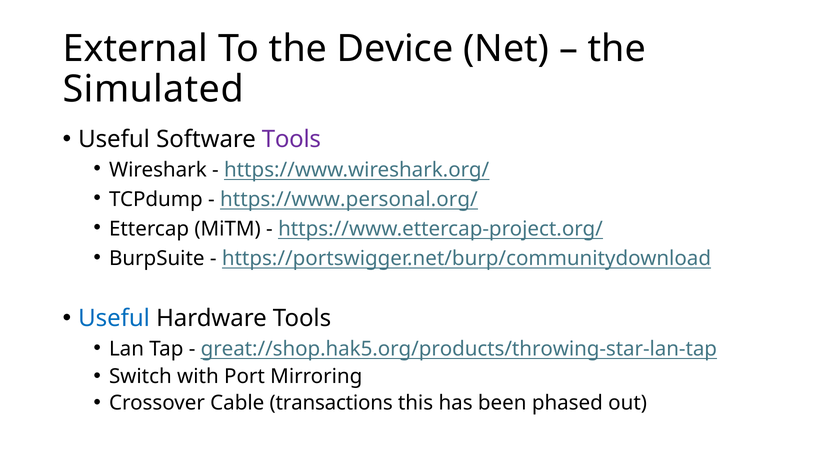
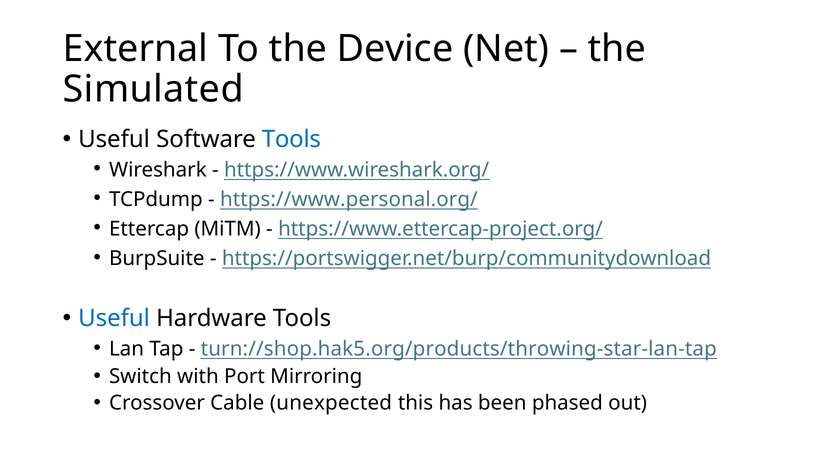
Tools at (291, 139) colour: purple -> blue
great://shop.hak5.org/products/throwing-star-lan-tap: great://shop.hak5.org/products/throwing-star-lan-tap -> turn://shop.hak5.org/products/throwing-star-lan-tap
transactions: transactions -> unexpected
